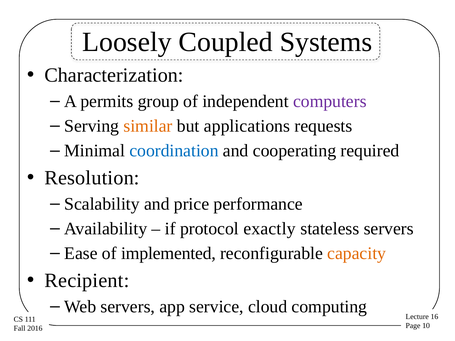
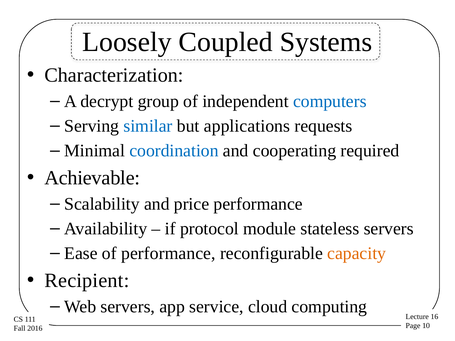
permits: permits -> decrypt
computers colour: purple -> blue
similar colour: orange -> blue
Resolution: Resolution -> Achievable
exactly: exactly -> module
of implemented: implemented -> performance
